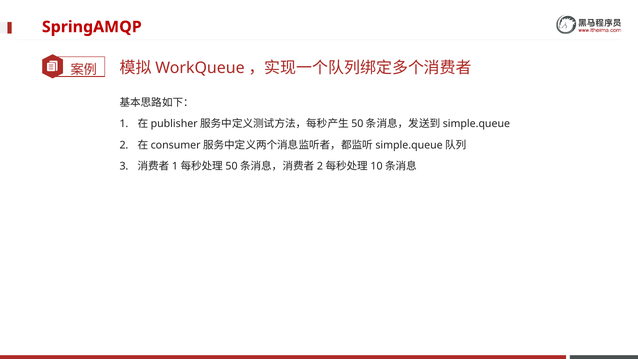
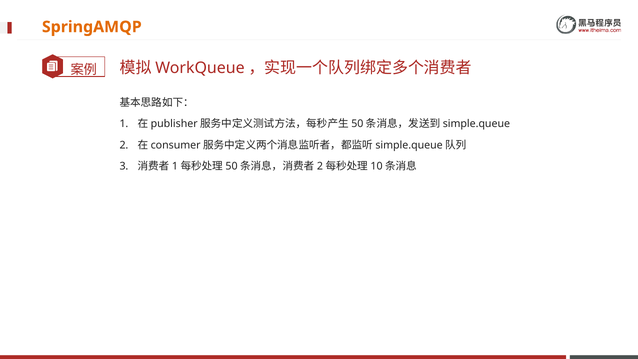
SpringAMQP colour: red -> orange
